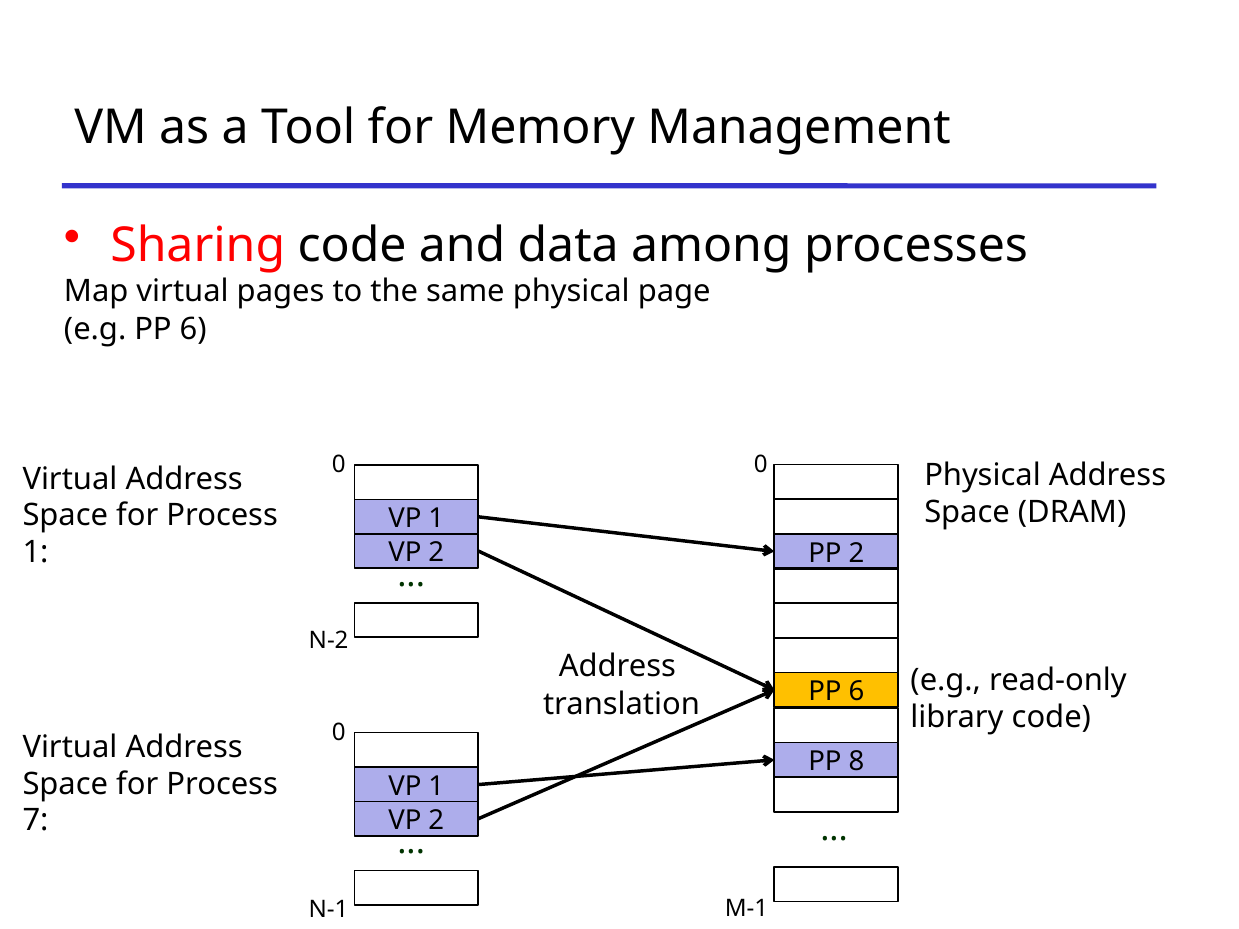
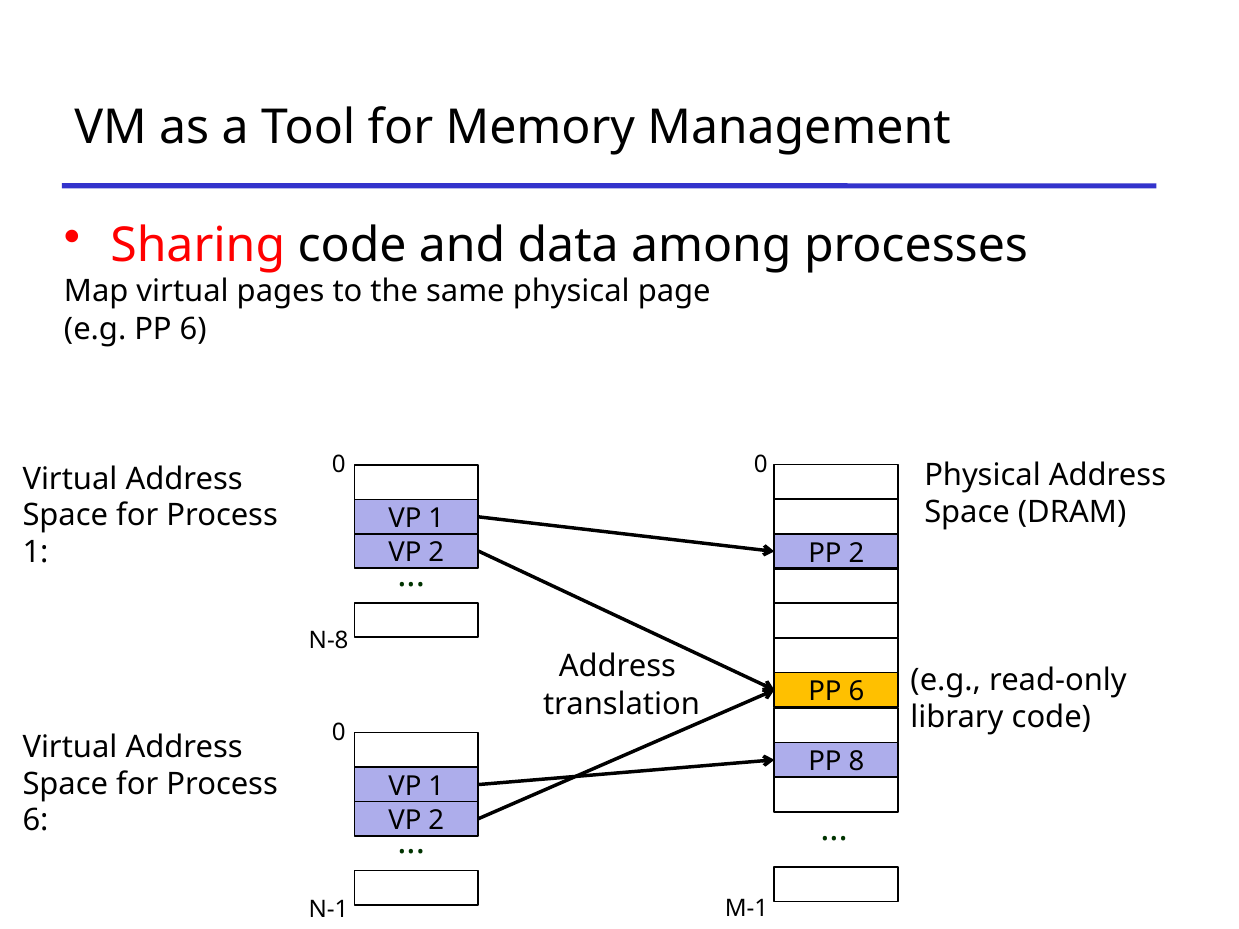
N-2: N-2 -> N-8
7 at (36, 821): 7 -> 6
